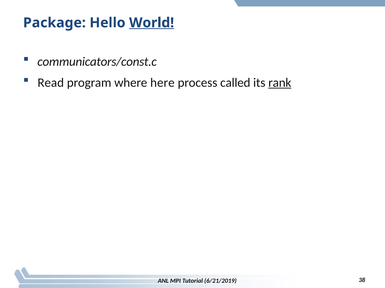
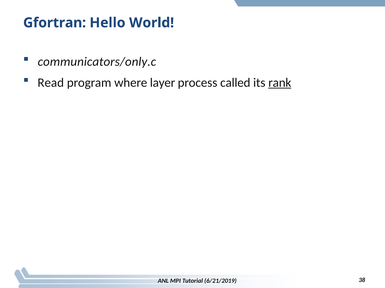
Package: Package -> Gfortran
World underline: present -> none
communicators/const.c: communicators/const.c -> communicators/only.c
here: here -> layer
